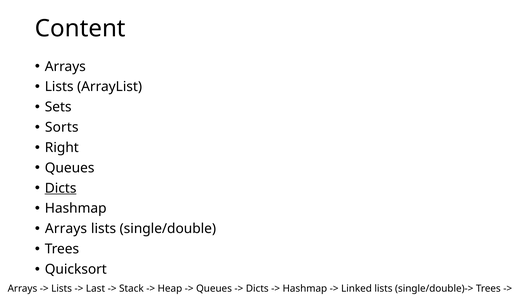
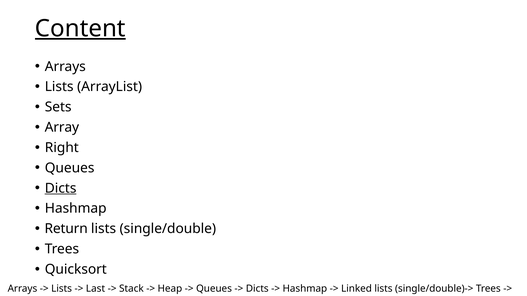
Content underline: none -> present
Sorts: Sorts -> Array
Arrays at (66, 229): Arrays -> Return
